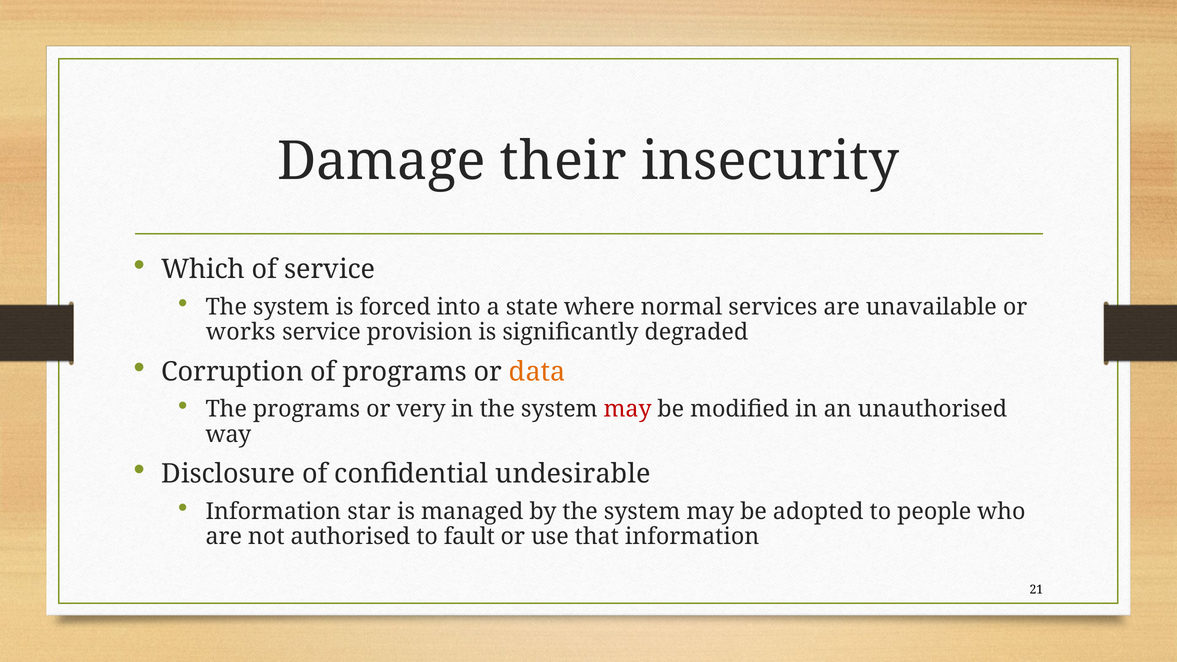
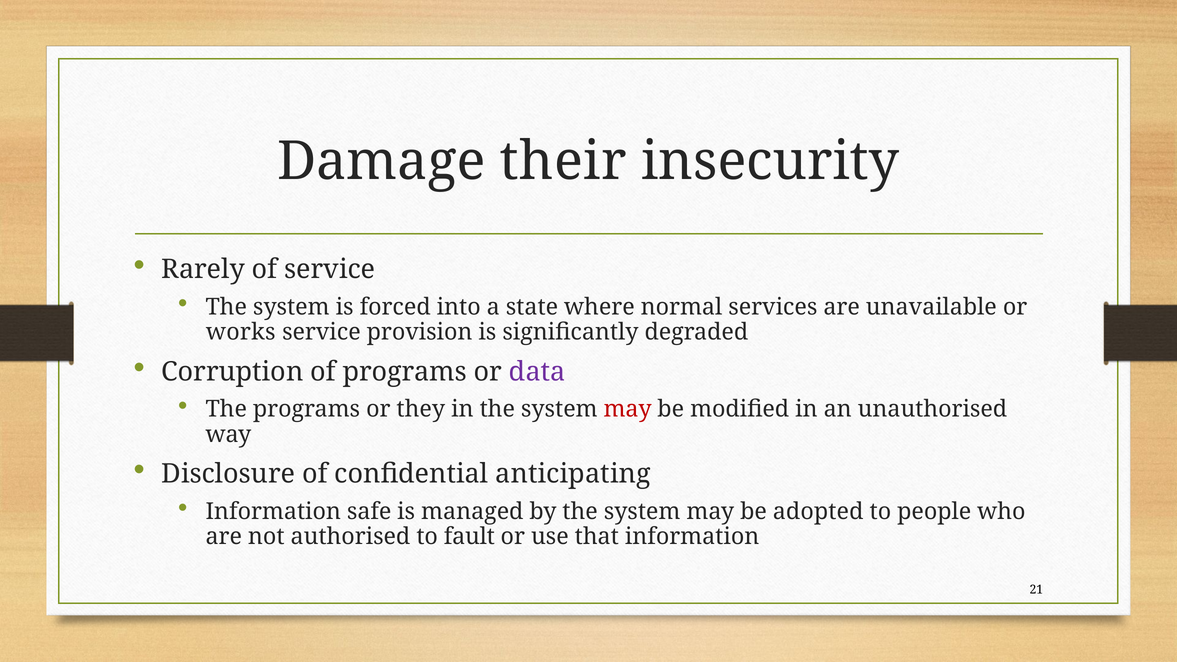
Which: Which -> Rarely
data colour: orange -> purple
very: very -> they
undesirable: undesirable -> anticipating
star: star -> safe
